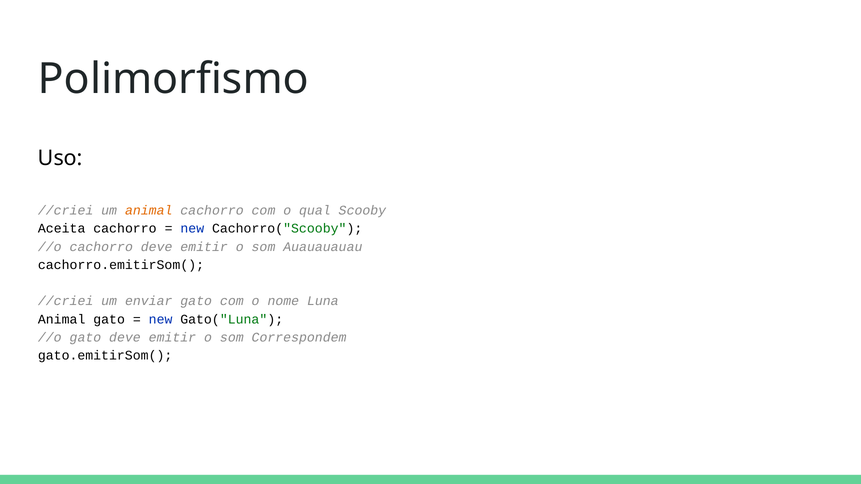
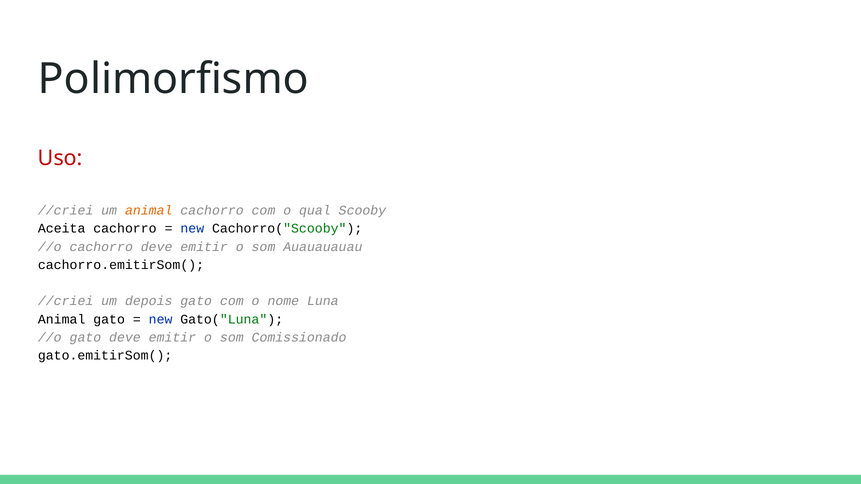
Uso colour: black -> red
enviar: enviar -> depois
Correspondem: Correspondem -> Comissionado
